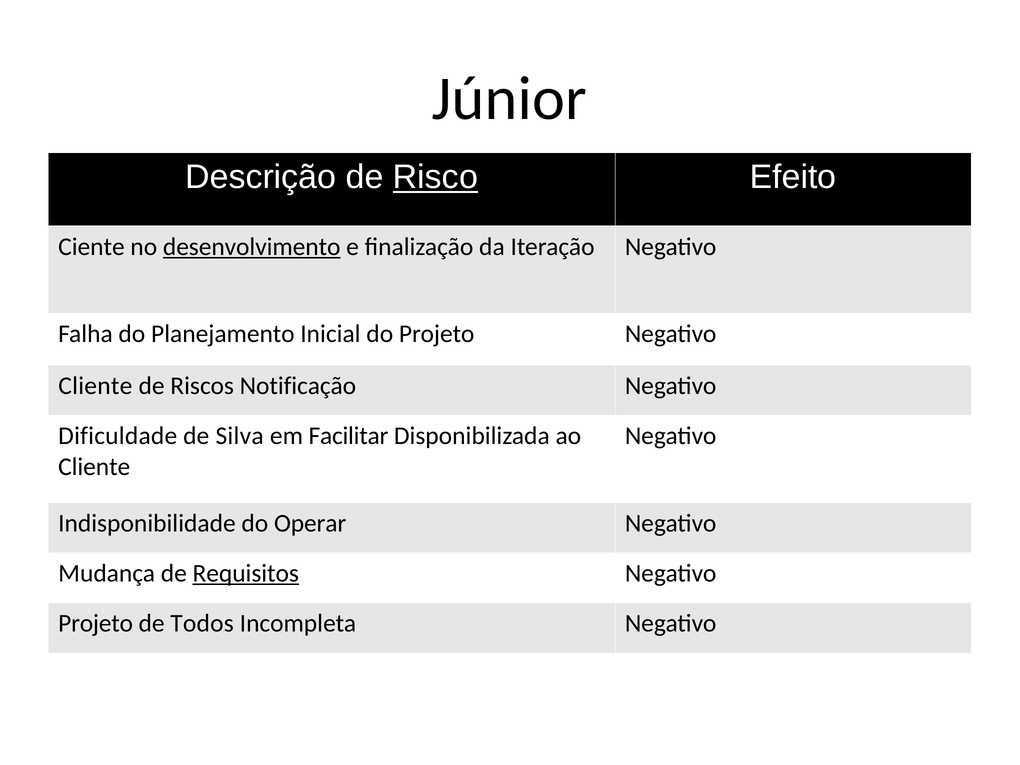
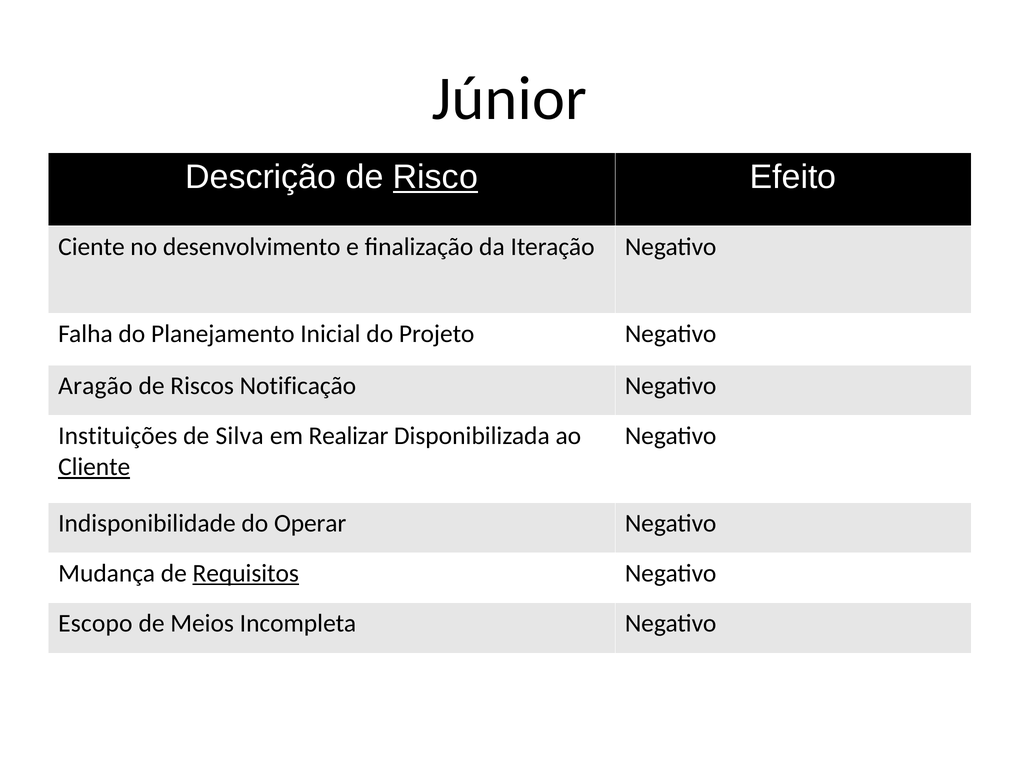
desenvolvimento underline: present -> none
Cliente at (95, 386): Cliente -> Aragão
Dificuldade: Dificuldade -> Instituições
Facilitar: Facilitar -> Realizar
Cliente at (94, 467) underline: none -> present
Projeto at (96, 624): Projeto -> Escopo
Todos: Todos -> Meios
